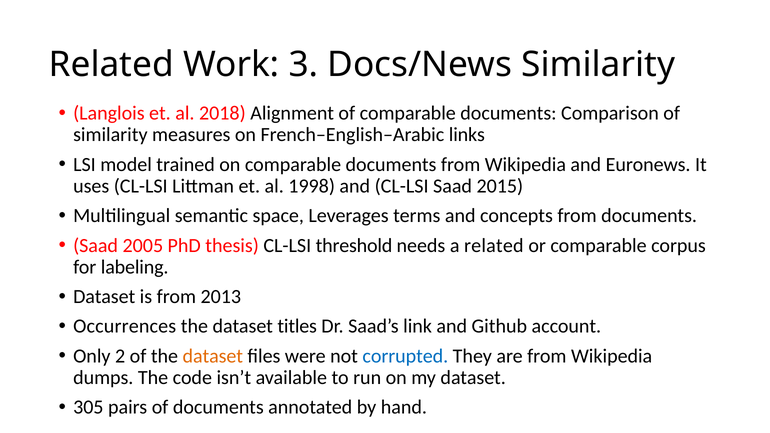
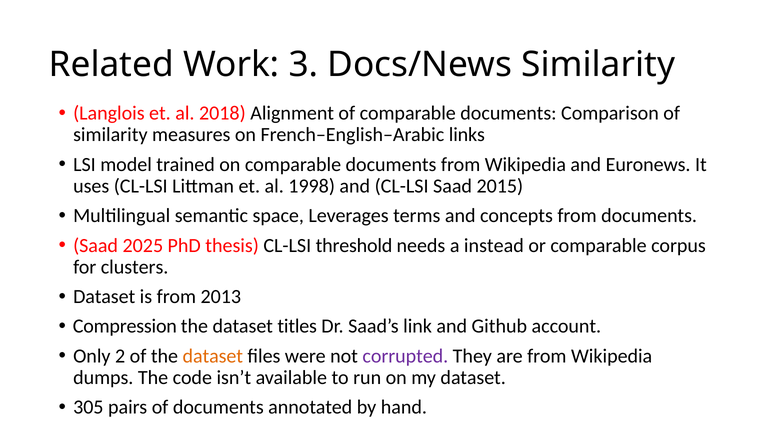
2005: 2005 -> 2025
a related: related -> instead
labeling: labeling -> clusters
Occurrences: Occurrences -> Compression
corrupted colour: blue -> purple
